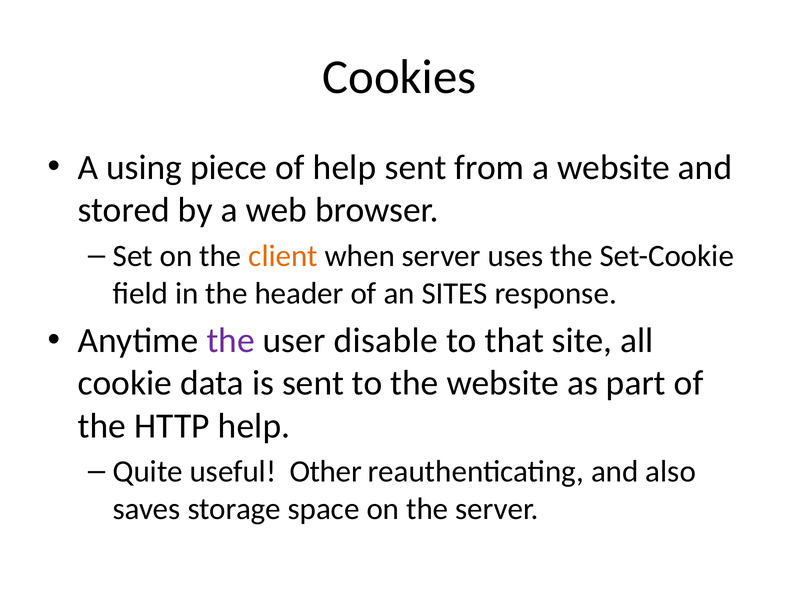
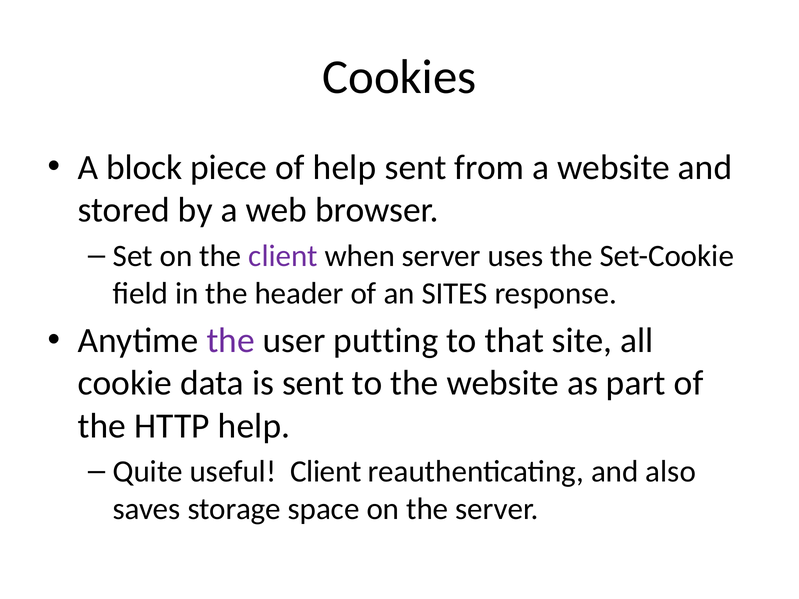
using: using -> block
client at (283, 256) colour: orange -> purple
disable: disable -> putting
useful Other: Other -> Client
